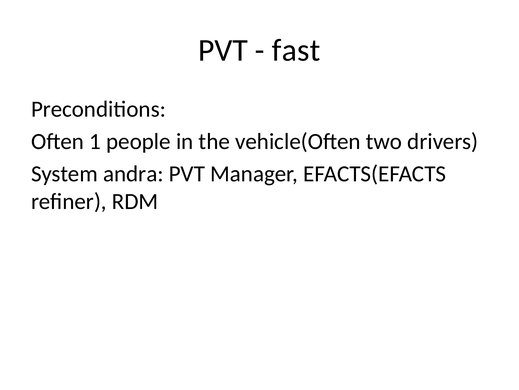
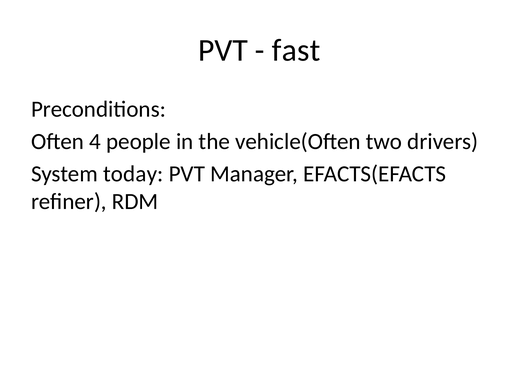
1: 1 -> 4
andra: andra -> today
